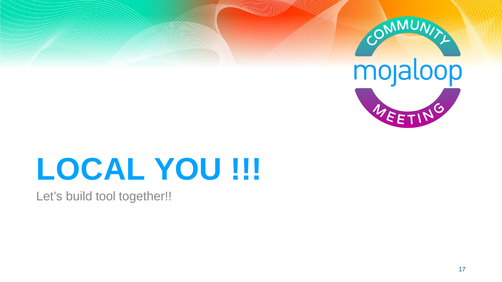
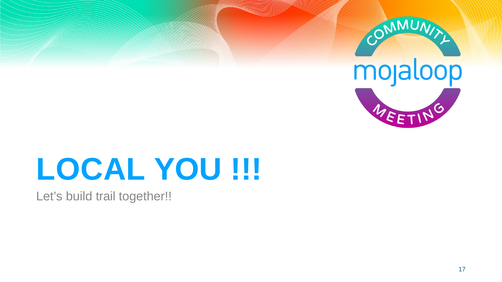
tool: tool -> trail
